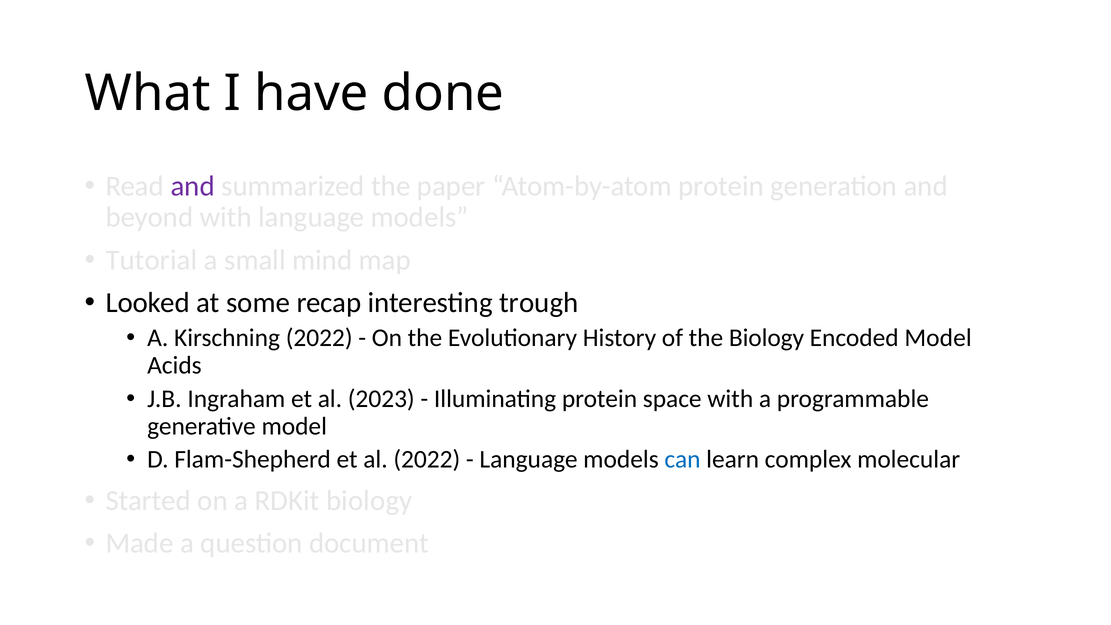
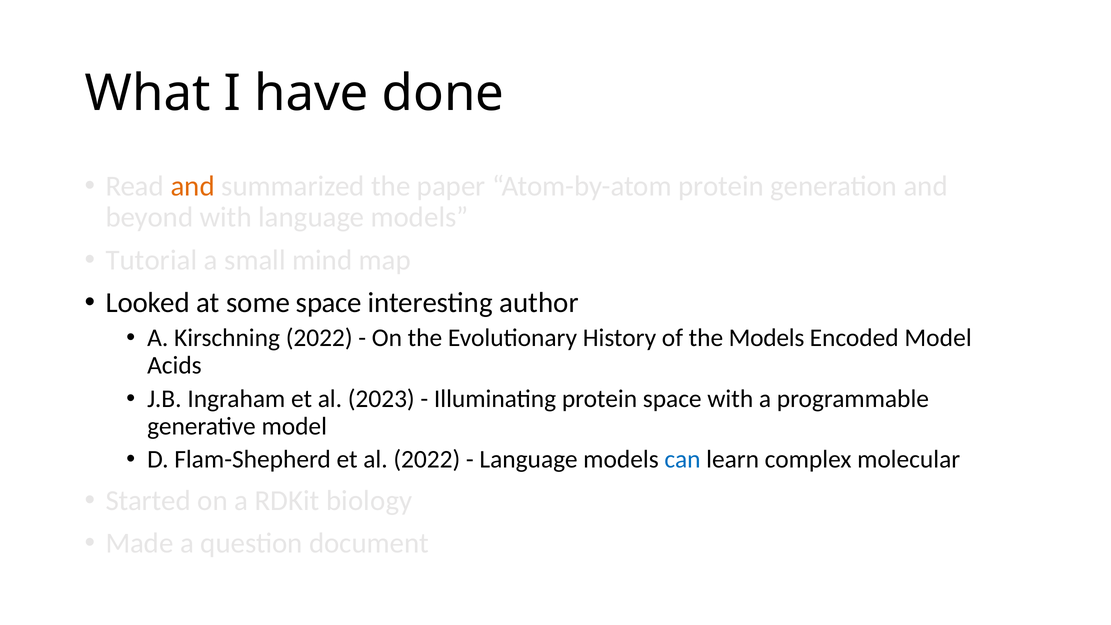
and at (193, 186) colour: purple -> orange
some recap: recap -> space
trough: trough -> author
the Biology: Biology -> Models
